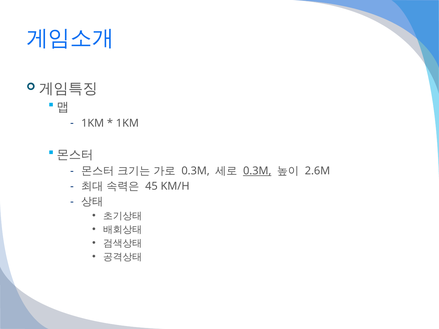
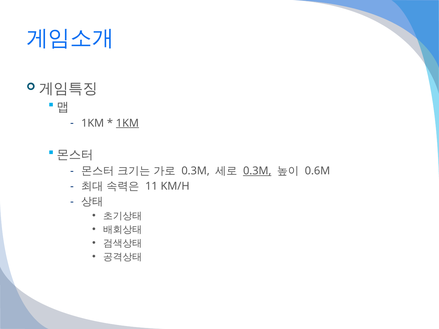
1KM at (127, 123) underline: none -> present
2.6M: 2.6M -> 0.6M
45: 45 -> 11
